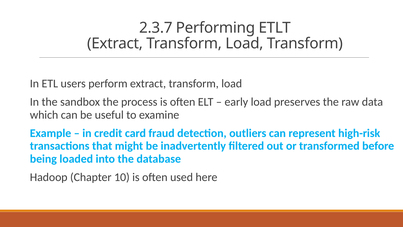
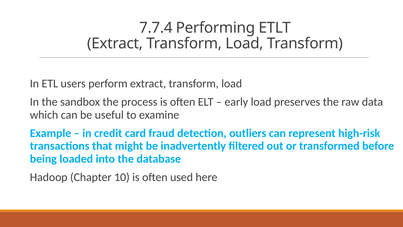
2.3.7: 2.3.7 -> 7.7.4
